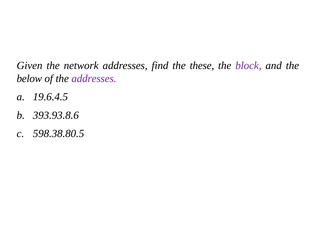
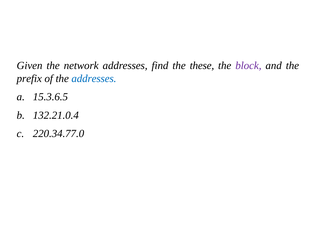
below: below -> prefix
addresses at (94, 78) colour: purple -> blue
19.6.4.5: 19.6.4.5 -> 15.3.6.5
393.93.8.6: 393.93.8.6 -> 132.21.0.4
598.38.80.5: 598.38.80.5 -> 220.34.77.0
